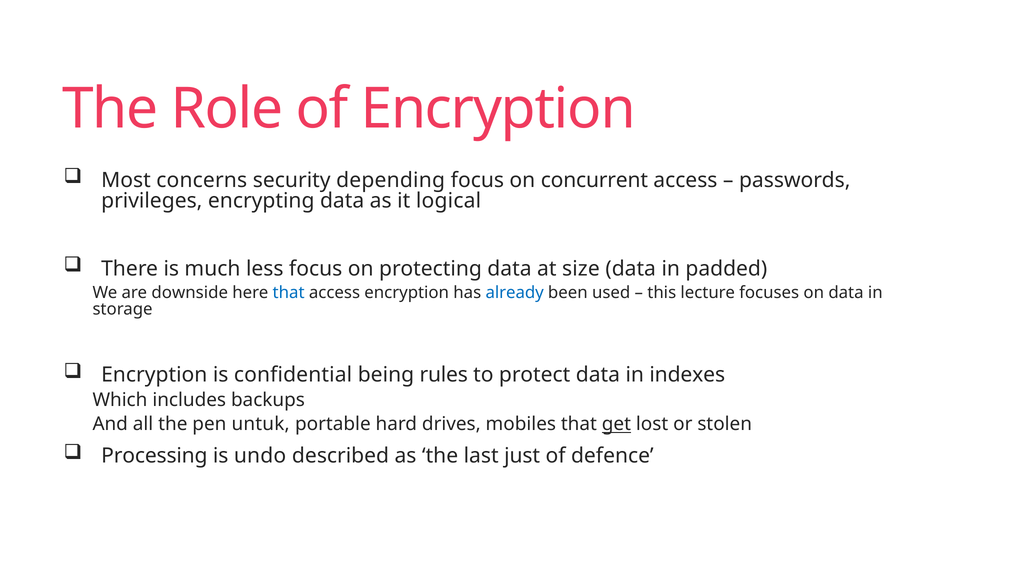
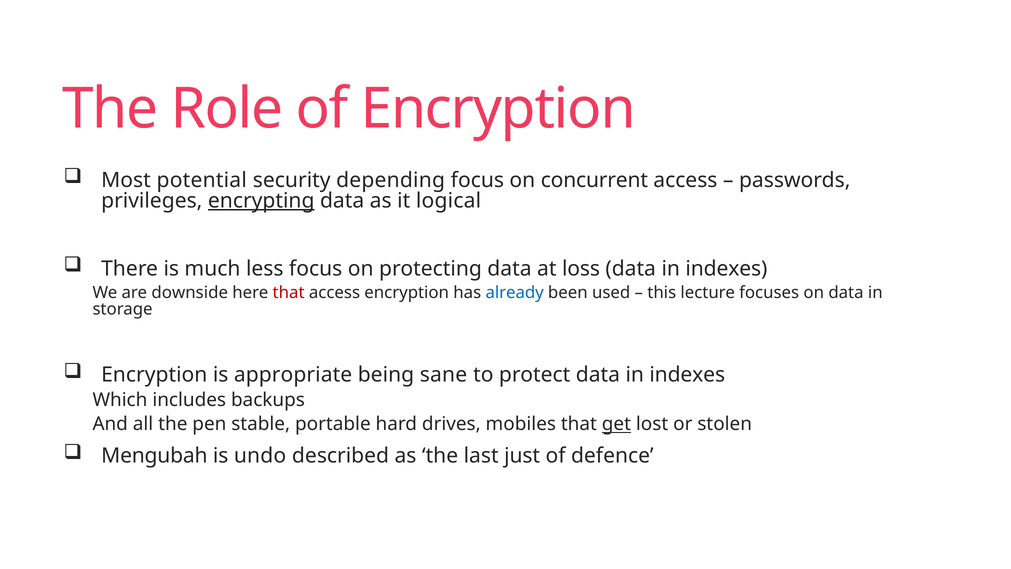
concerns: concerns -> potential
encrypting underline: none -> present
size: size -> loss
padded at (726, 268): padded -> indexes
that at (289, 293) colour: blue -> red
confidential: confidential -> appropriate
rules: rules -> sane
untuk: untuk -> stable
Processing: Processing -> Mengubah
